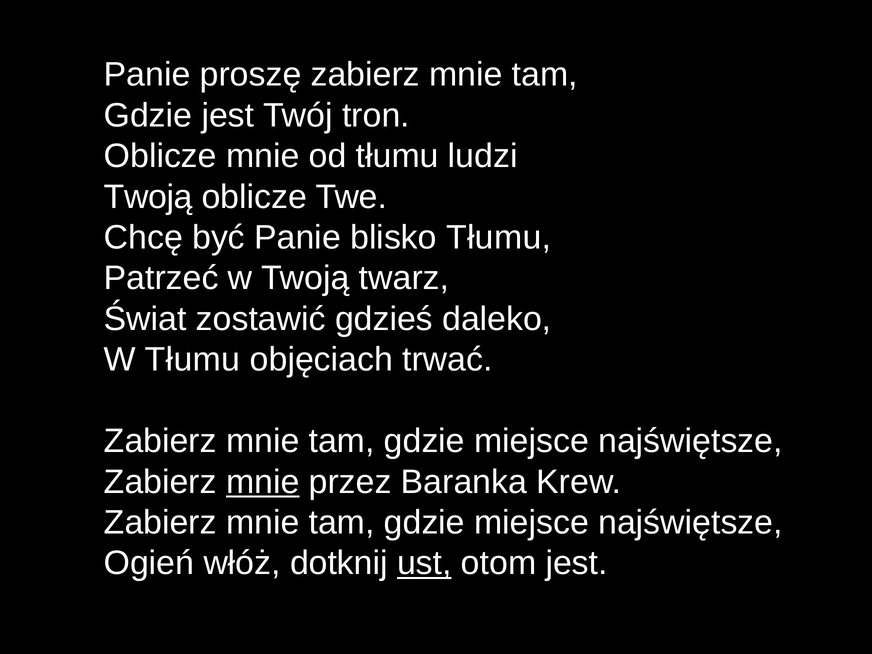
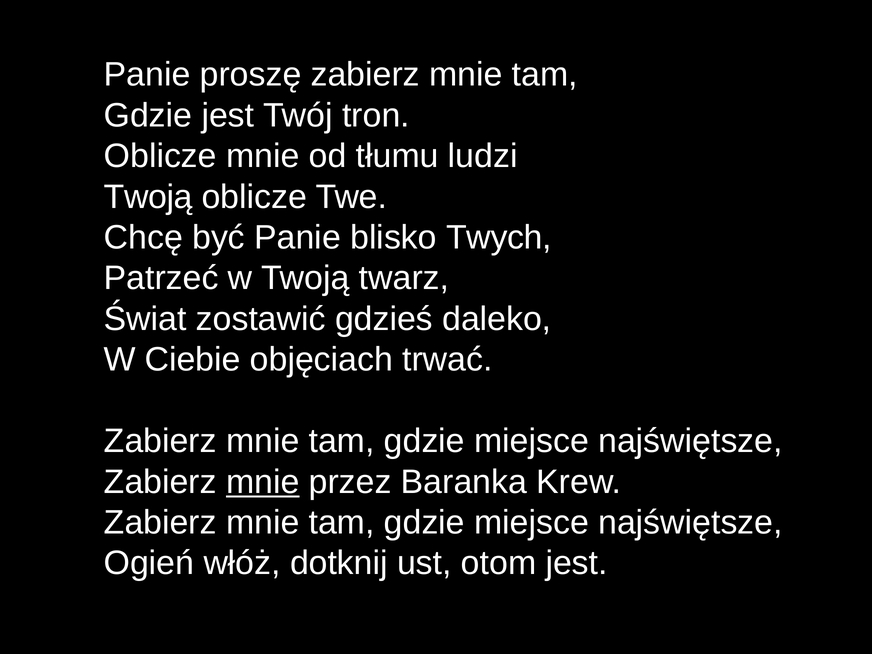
blisko Tłumu: Tłumu -> Twych
W Tłumu: Tłumu -> Ciebie
ust underline: present -> none
